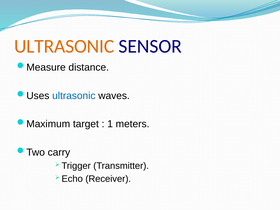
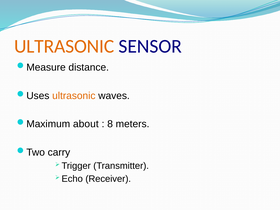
ultrasonic at (74, 96) colour: blue -> orange
target: target -> about
1: 1 -> 8
